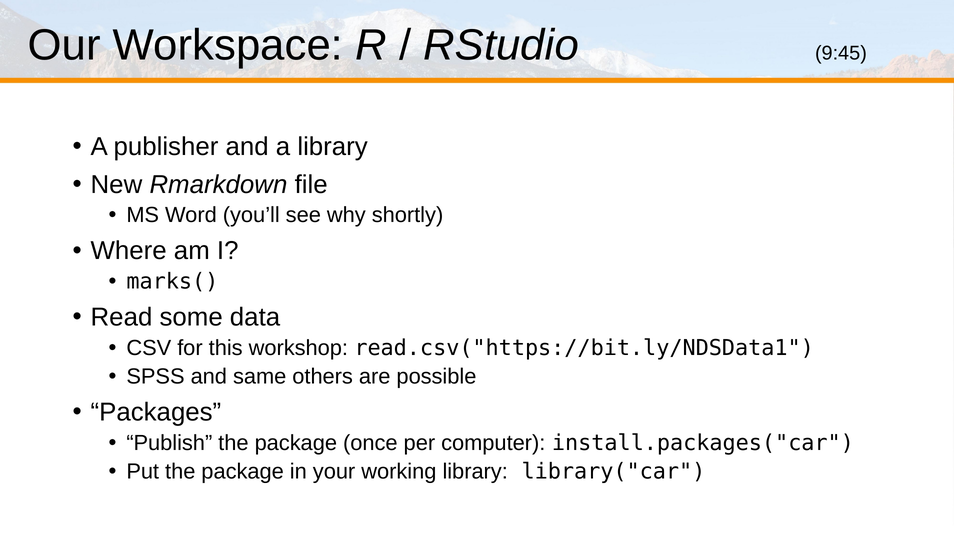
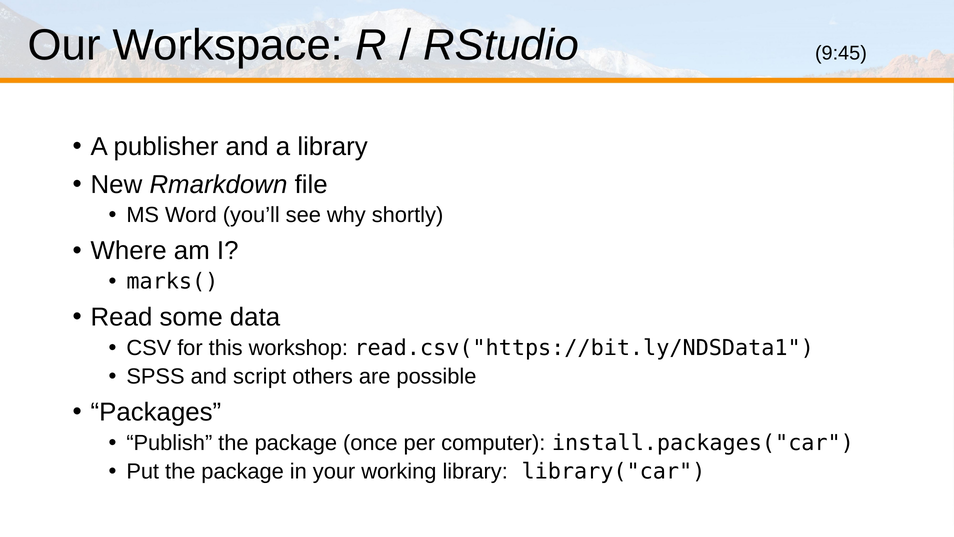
same: same -> script
